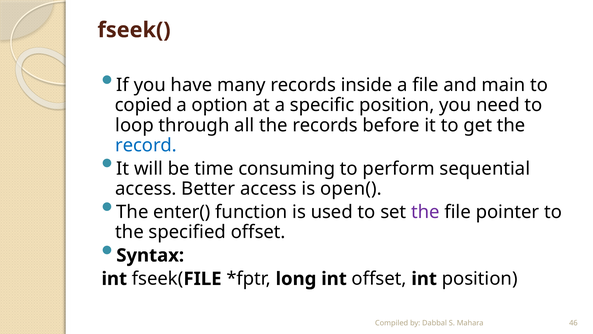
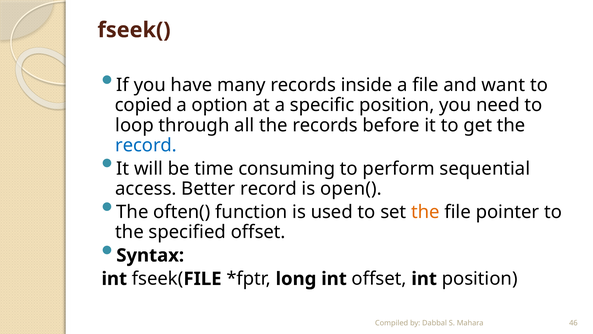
main: main -> want
Better access: access -> record
enter(: enter( -> often(
the at (425, 212) colour: purple -> orange
